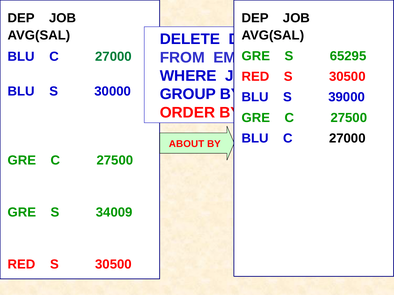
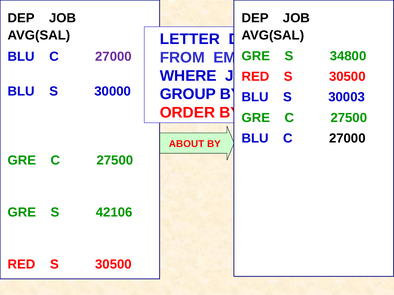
DELETE: DELETE -> LETTER
65295: 65295 -> 34800
27000 at (113, 57) colour: green -> purple
39000: 39000 -> 30003
34009: 34009 -> 42106
